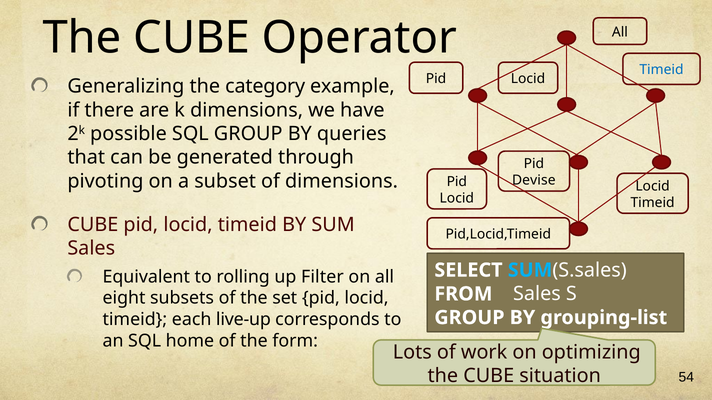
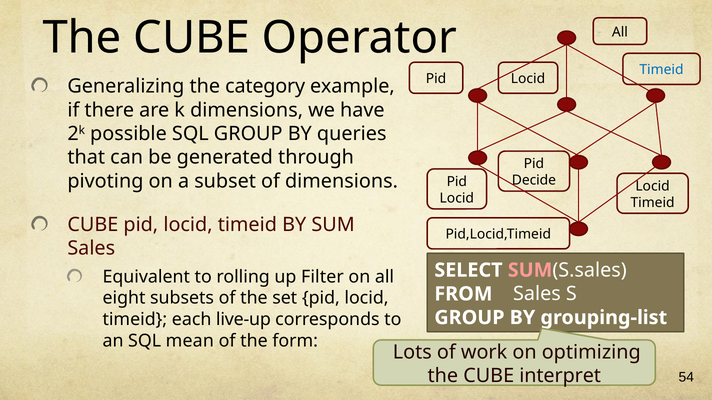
Devise: Devise -> Decide
SUM at (530, 271) colour: light blue -> pink
home: home -> mean
situation: situation -> interpret
